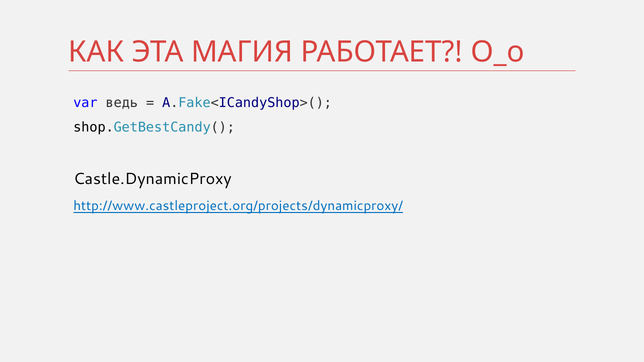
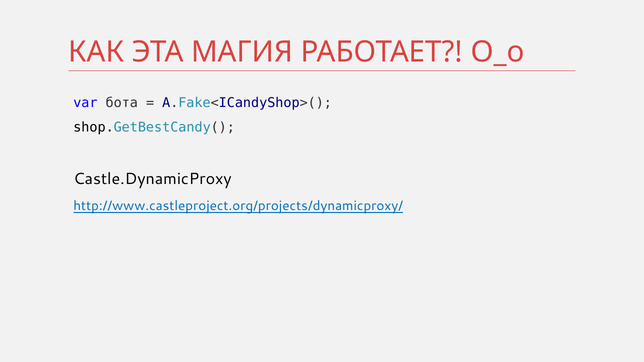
ведь: ведь -> бота
